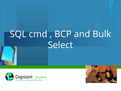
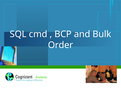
Select: Select -> Order
